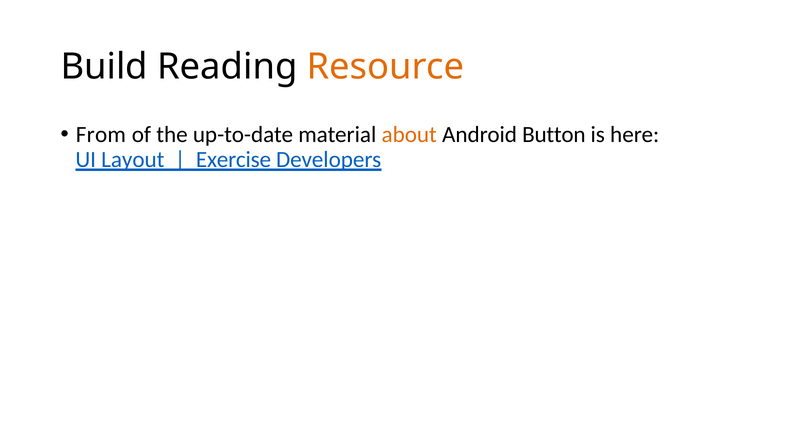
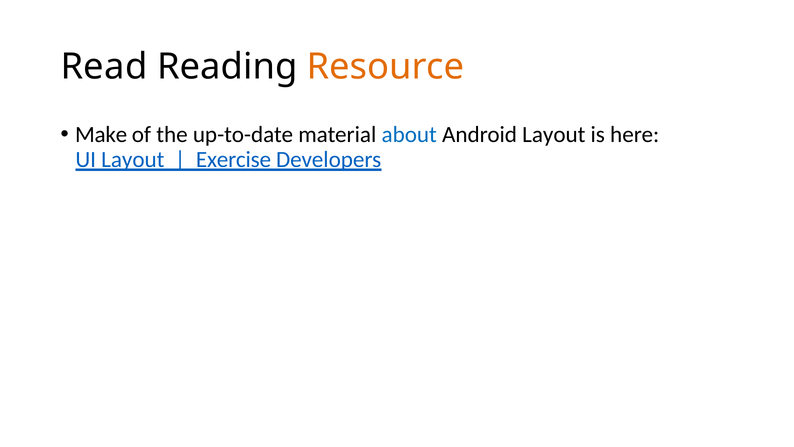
Build: Build -> Read
From: From -> Make
about colour: orange -> blue
Android Button: Button -> Layout
